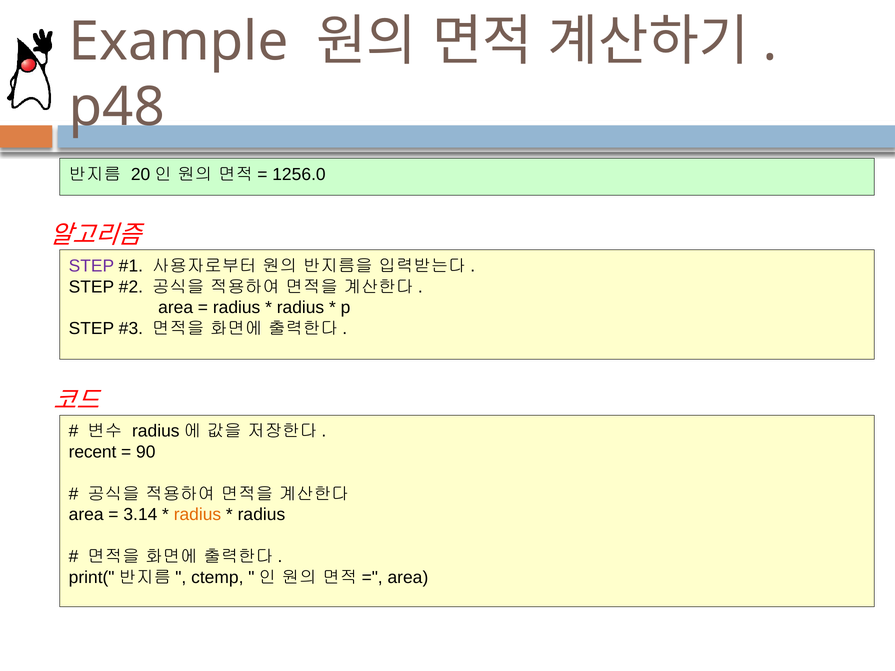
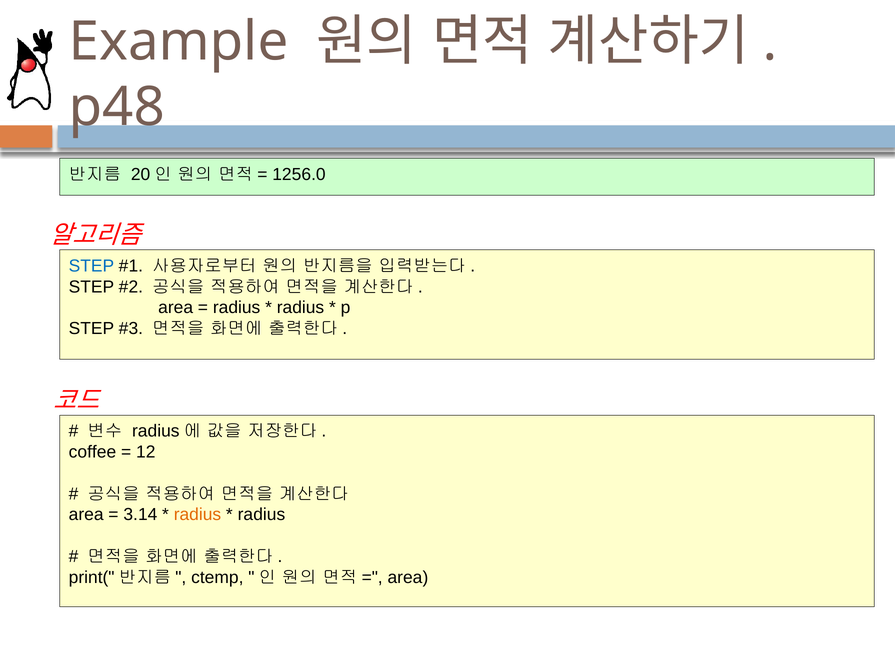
STEP at (91, 266) colour: purple -> blue
recent: recent -> coffee
90: 90 -> 12
